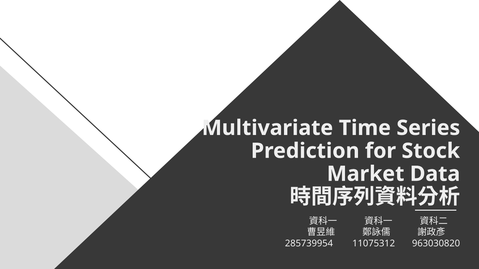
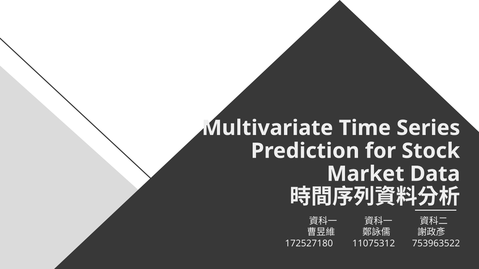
285739954: 285739954 -> 172527180
963030820: 963030820 -> 753963522
